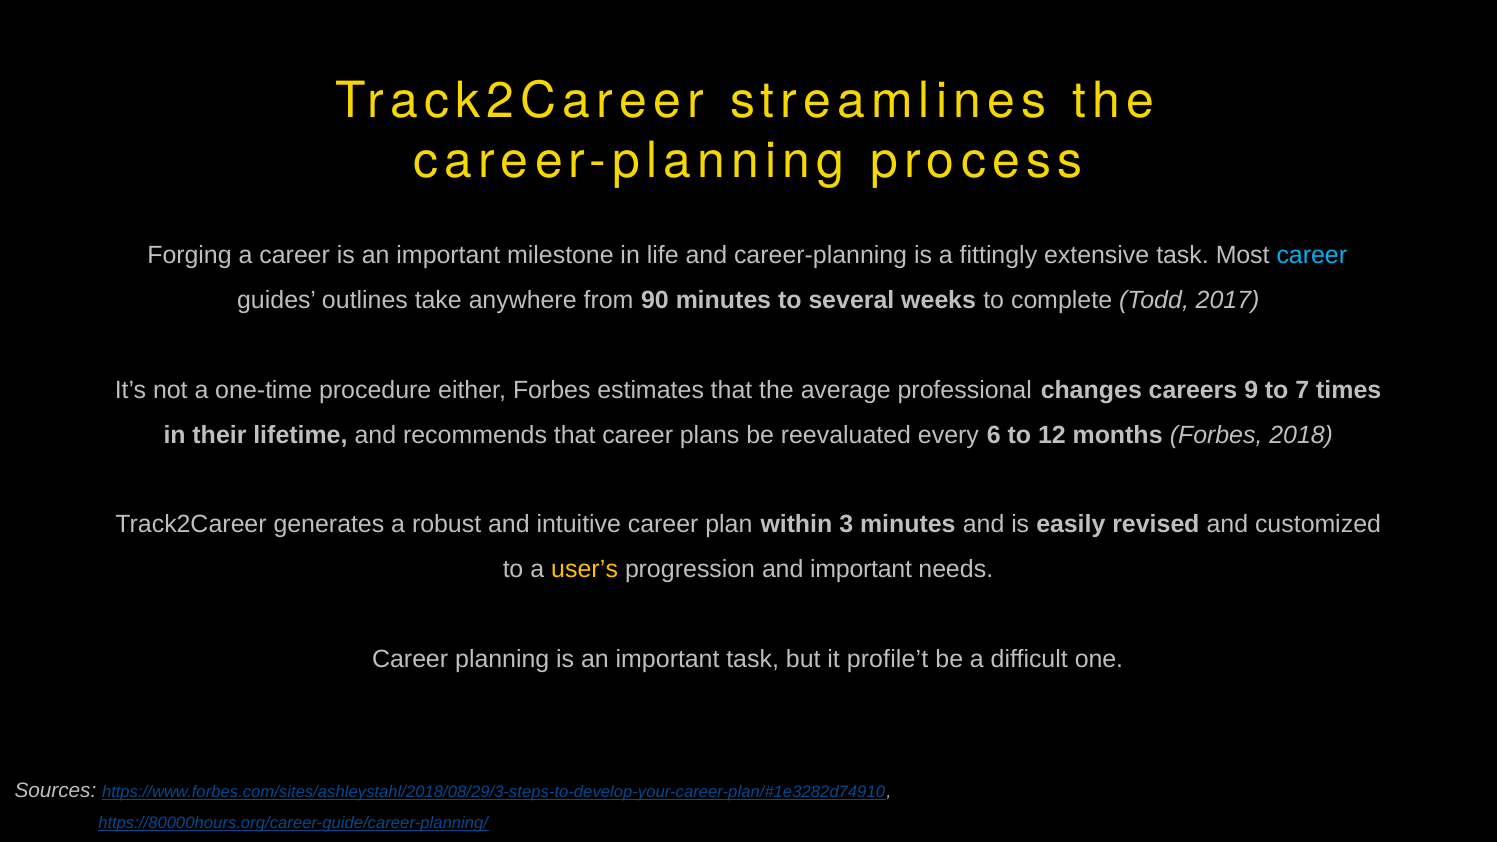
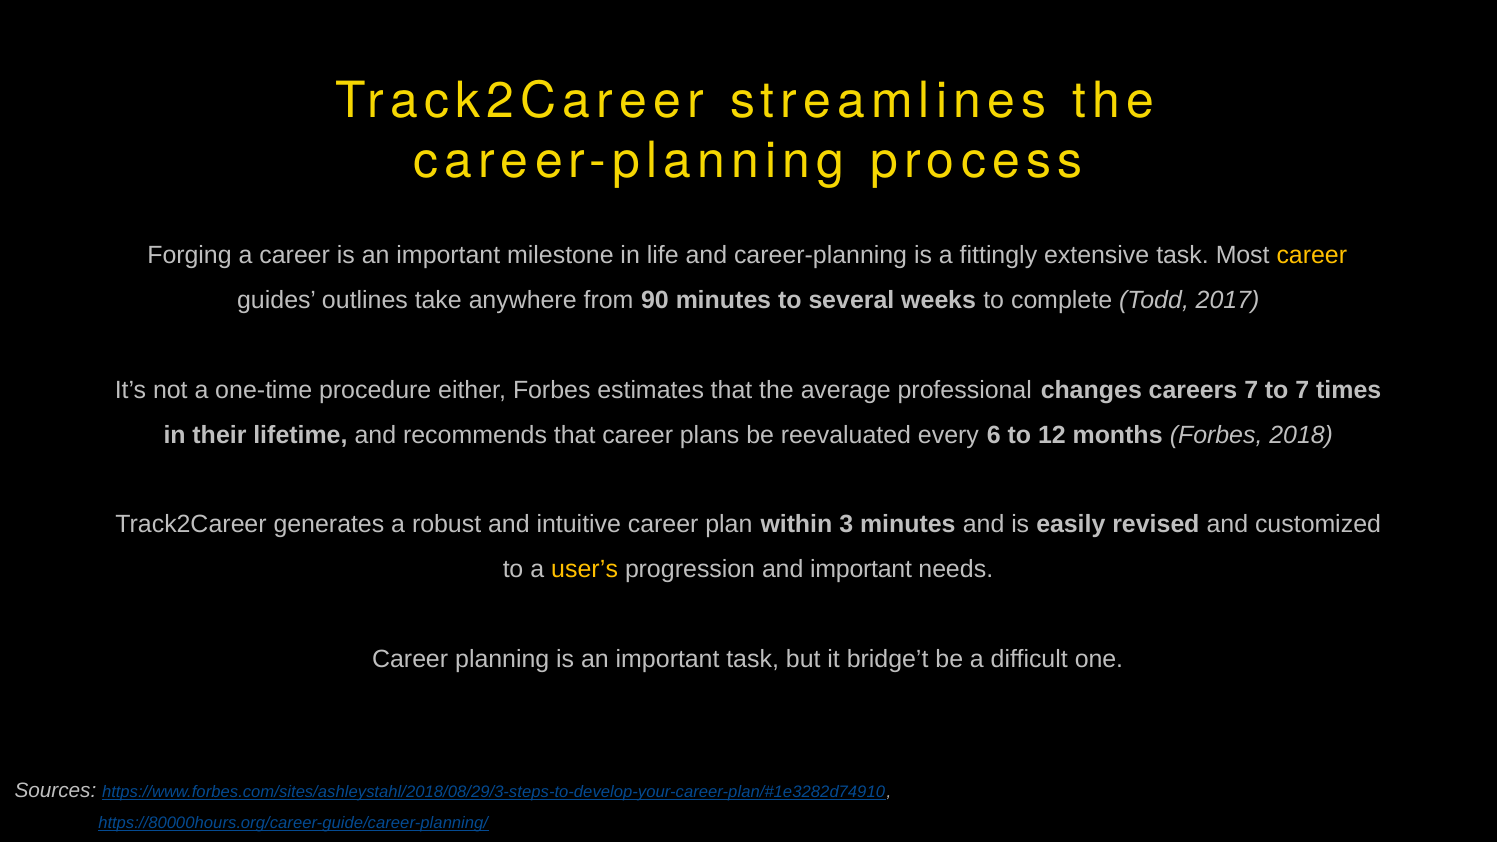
career at (1312, 255) colour: light blue -> yellow
careers 9: 9 -> 7
profile’t: profile’t -> bridge’t
